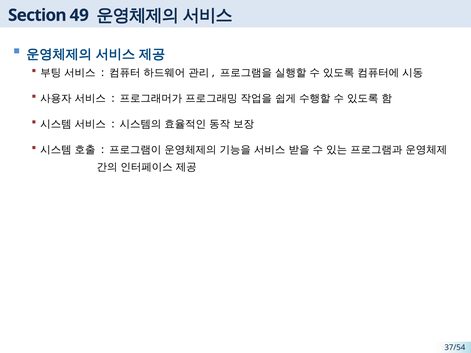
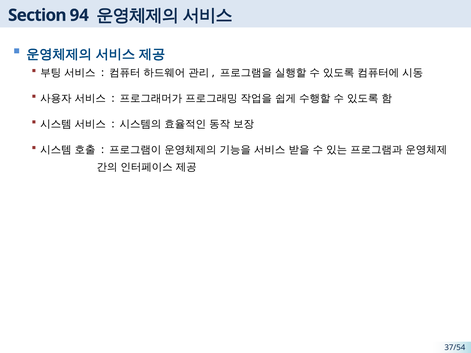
49: 49 -> 94
